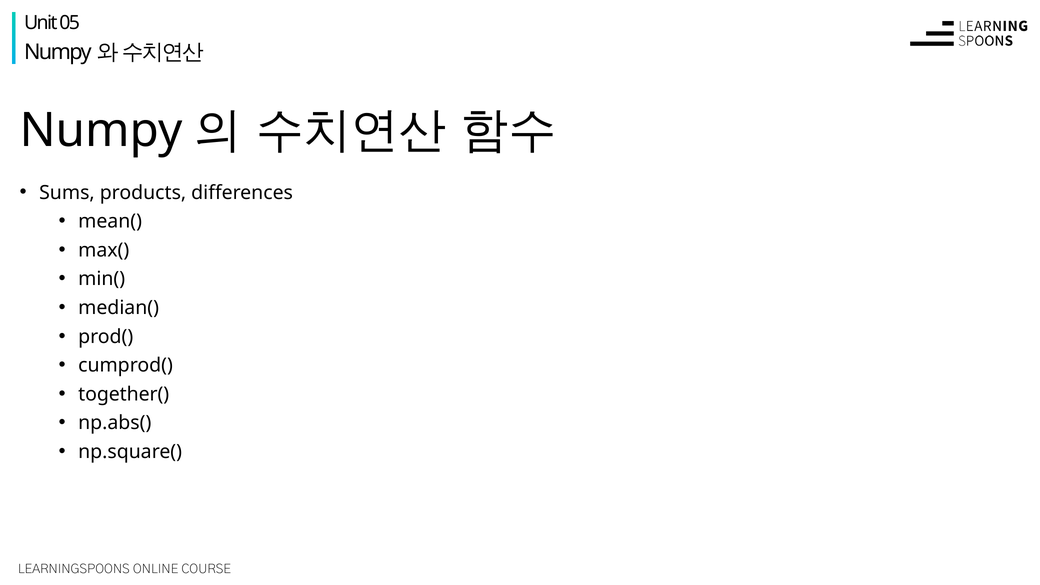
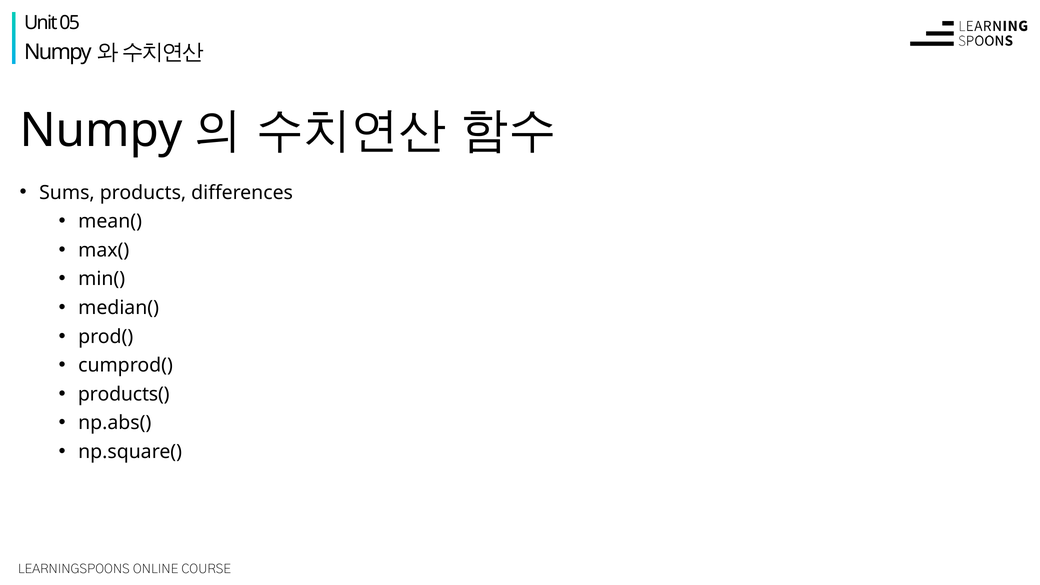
together(: together( -> products(
